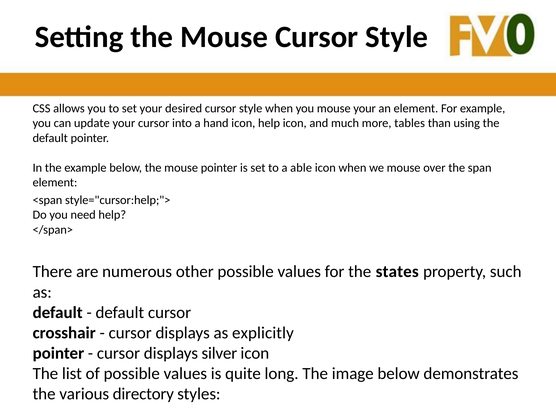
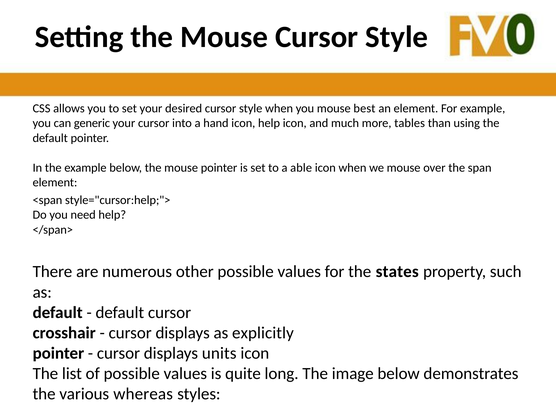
mouse your: your -> best
update: update -> generic
silver: silver -> units
directory: directory -> whereas
